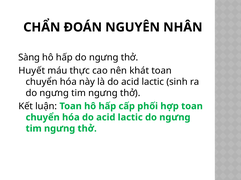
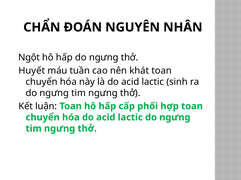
Sàng: Sàng -> Ngột
thực: thực -> tuần
